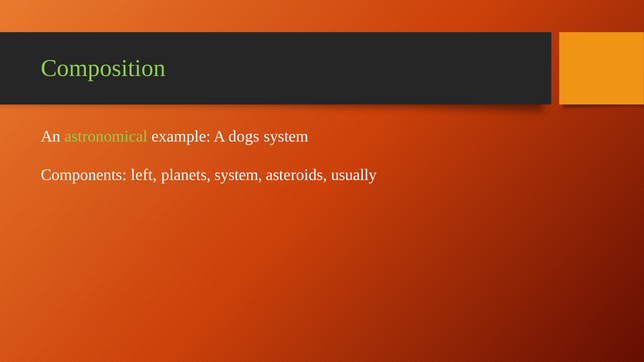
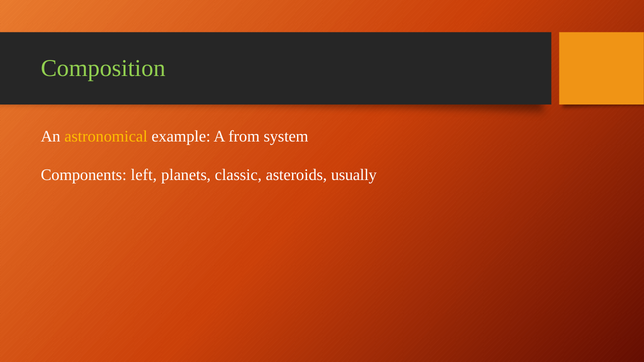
astronomical colour: light green -> yellow
dogs: dogs -> from
planets system: system -> classic
